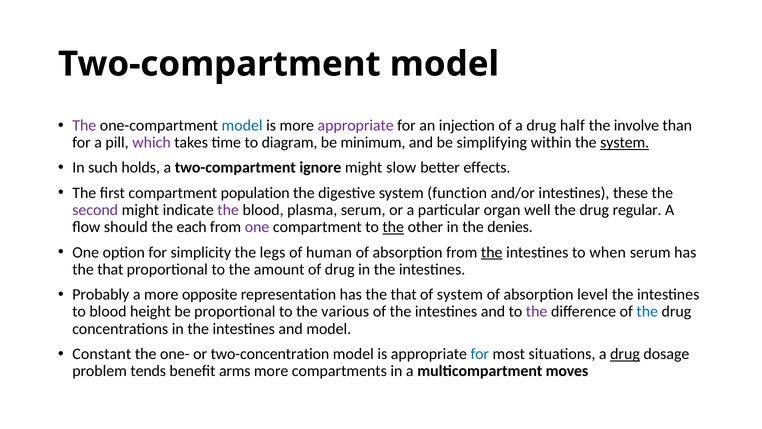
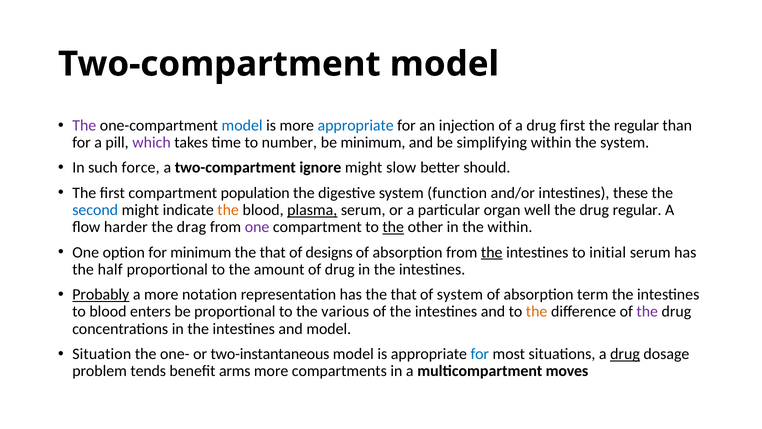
appropriate at (356, 125) colour: purple -> blue
drug half: half -> first
the involve: involve -> regular
diagram: diagram -> number
system at (625, 143) underline: present -> none
holds: holds -> force
effects: effects -> should
second colour: purple -> blue
the at (228, 210) colour: purple -> orange
plasma underline: none -> present
should: should -> harder
each: each -> drag
the denies: denies -> within
for simplicity: simplicity -> minimum
legs at (273, 252): legs -> that
human: human -> designs
when: when -> initial
that at (110, 269): that -> half
Probably underline: none -> present
opposite: opposite -> notation
level: level -> term
height: height -> enters
the at (537, 311) colour: purple -> orange
the at (647, 311) colour: blue -> purple
Constant: Constant -> Situation
two-concentration: two-concentration -> two-instantaneous
